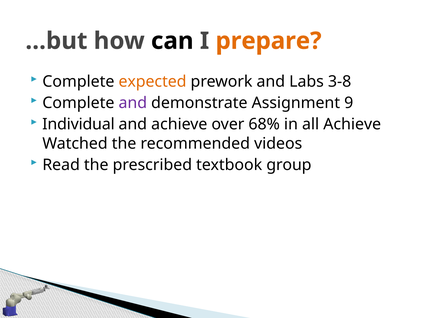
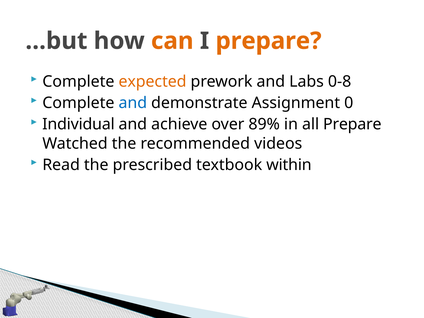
can colour: black -> orange
3-8: 3-8 -> 0-8
and at (133, 103) colour: purple -> blue
9: 9 -> 0
68%: 68% -> 89%
all Achieve: Achieve -> Prepare
group: group -> within
